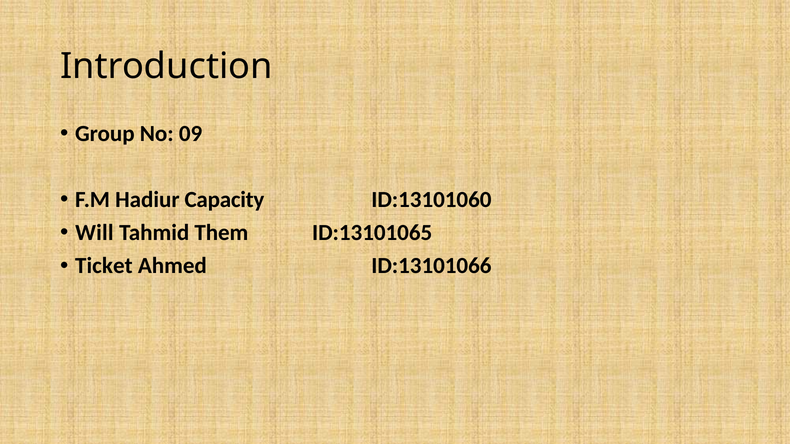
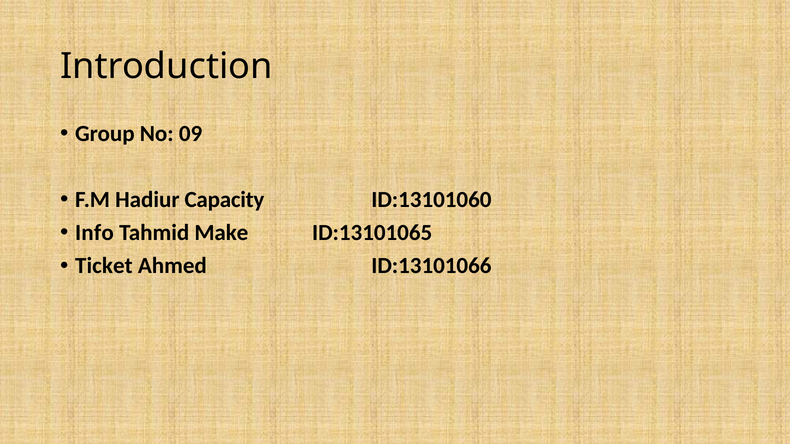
Will: Will -> Info
Them: Them -> Make
